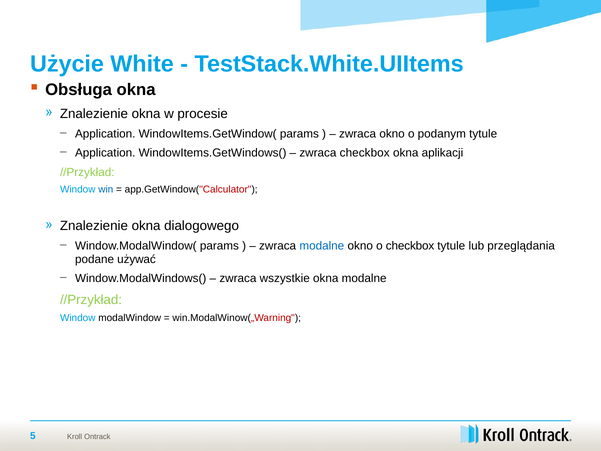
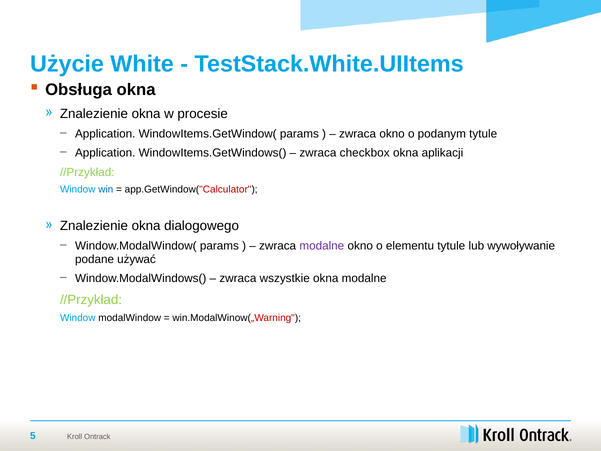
modalne at (322, 246) colour: blue -> purple
o checkbox: checkbox -> elementu
przeglądania: przeglądania -> wywoływanie
